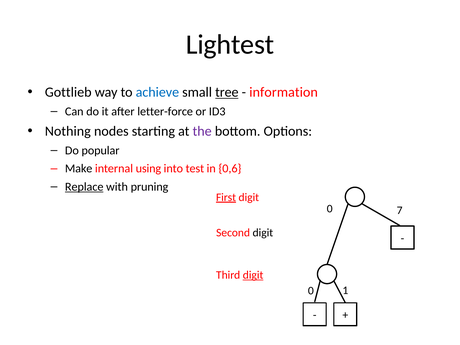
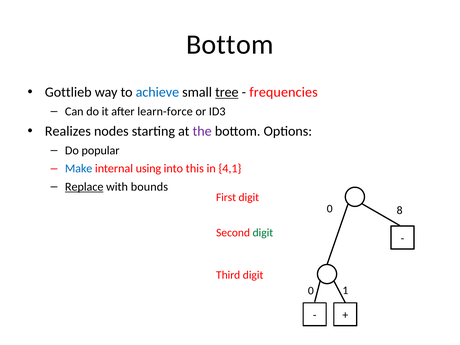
Lightest at (230, 45): Lightest -> Bottom
information: information -> frequencies
letter-force: letter-force -> learn-force
Nothing: Nothing -> Realizes
Make colour: black -> blue
test: test -> this
0,6: 0,6 -> 4,1
pruning: pruning -> bounds
First underline: present -> none
7: 7 -> 8
digit at (263, 233) colour: black -> green
digit at (253, 275) underline: present -> none
